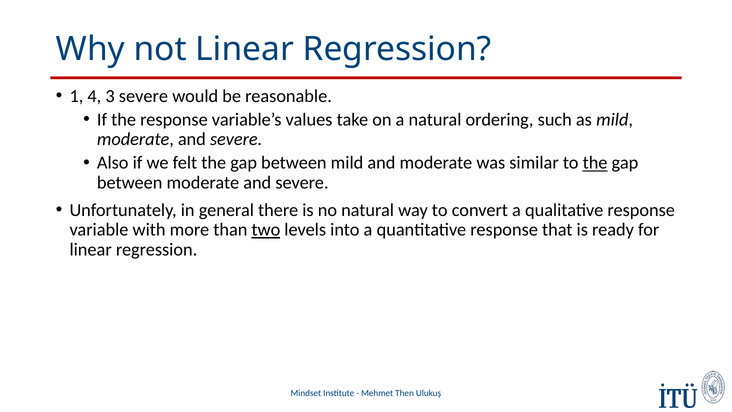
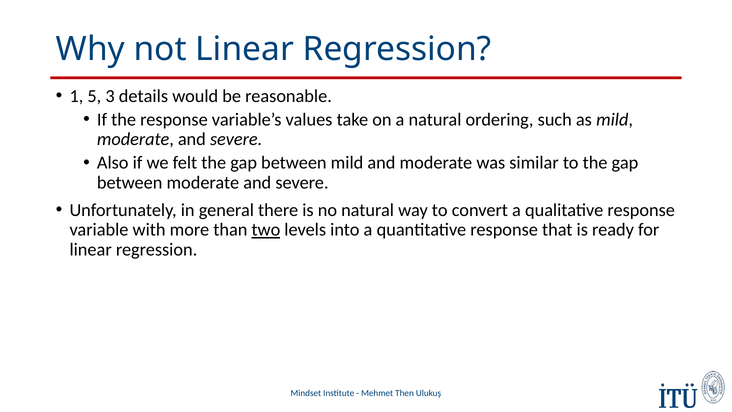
4: 4 -> 5
3 severe: severe -> details
the at (595, 163) underline: present -> none
